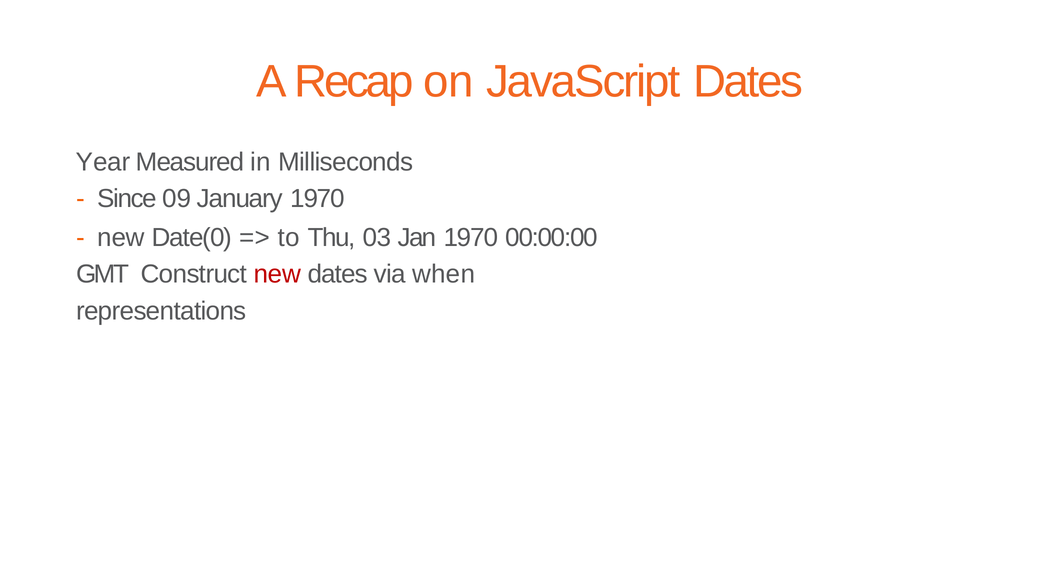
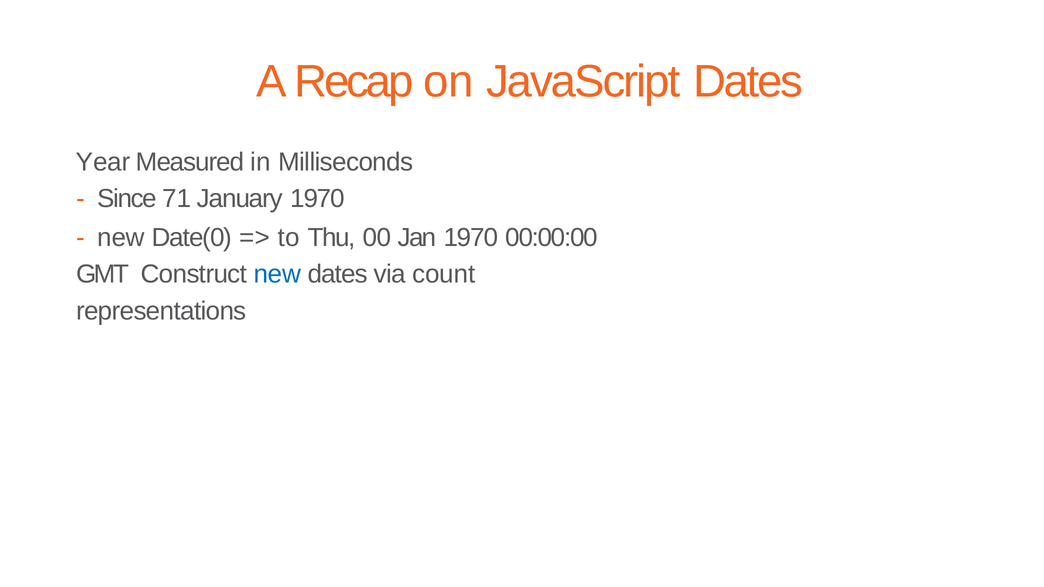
09: 09 -> 71
03: 03 -> 00
new at (277, 274) colour: red -> blue
when: when -> count
